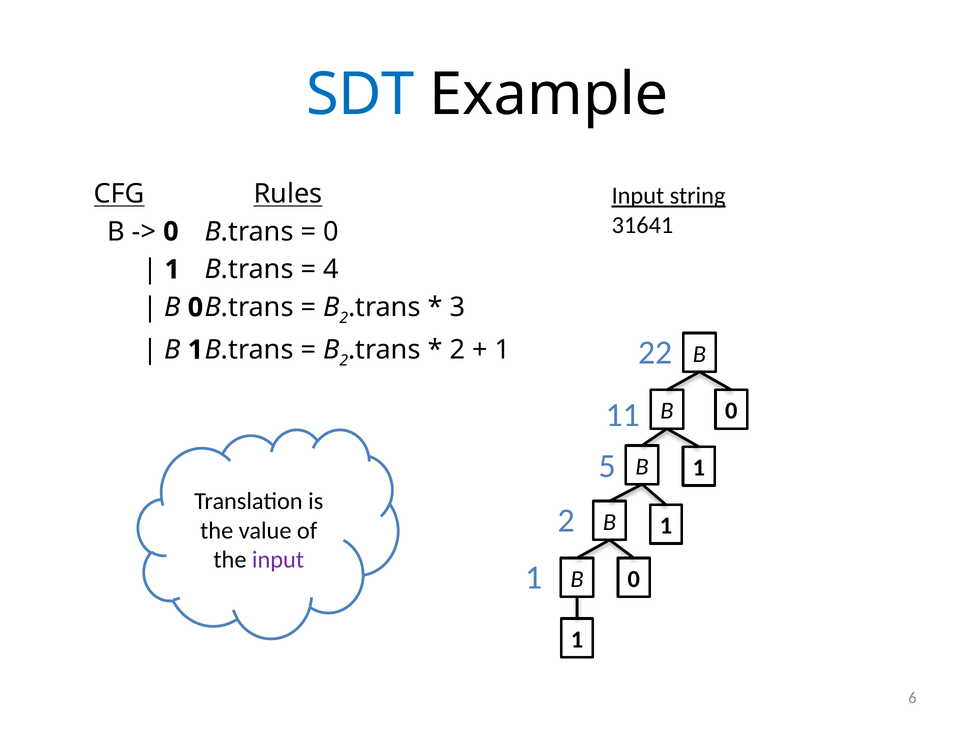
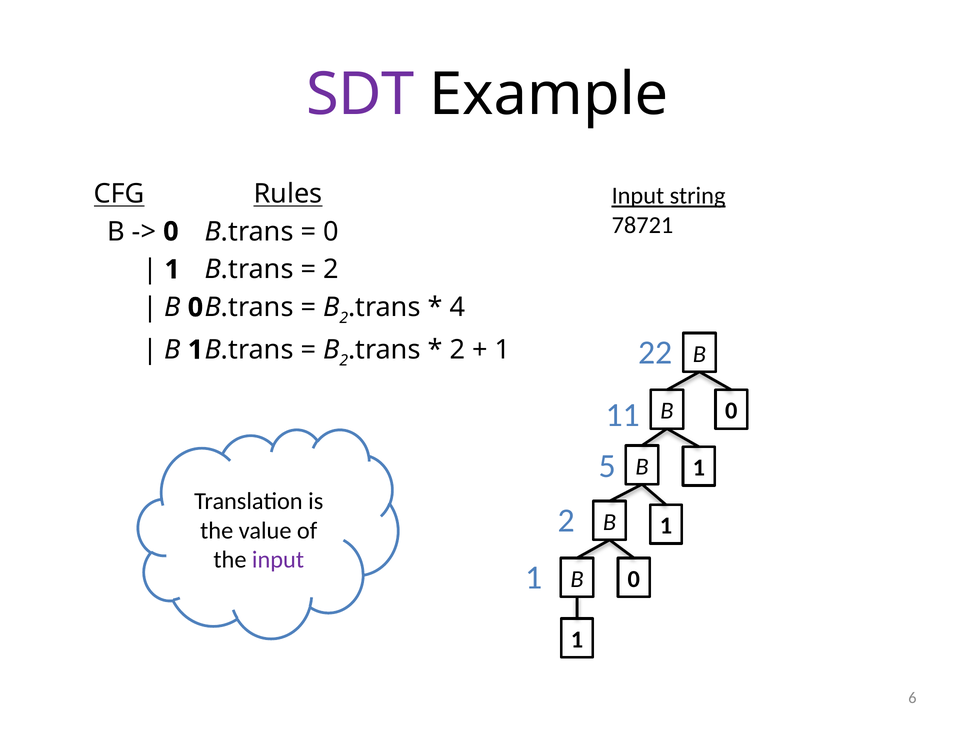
SDT colour: blue -> purple
31641: 31641 -> 78721
4 at (331, 270): 4 -> 2
3: 3 -> 4
